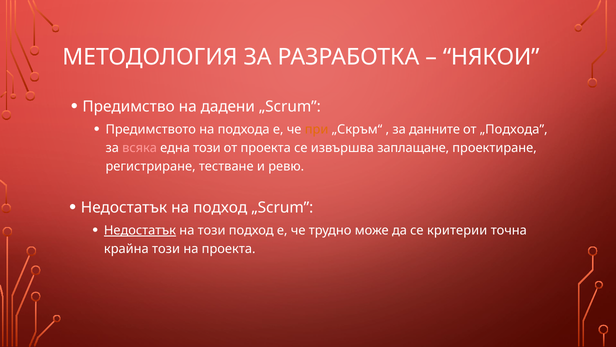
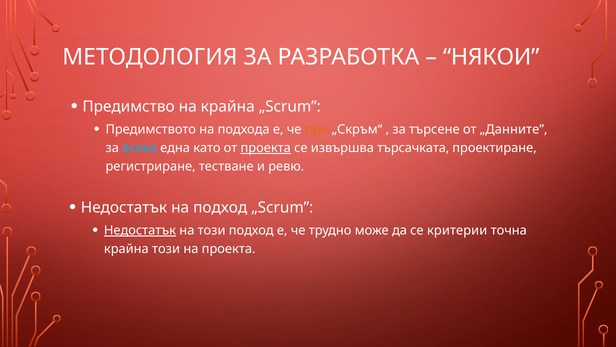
на дадени: дадени -> крайна
данните: данните -> търсене
„Подхода: „Подхода -> „Данните
всяка colour: pink -> light blue
една този: този -> като
проекта at (266, 148) underline: none -> present
заплащане: заплащане -> търсачката
